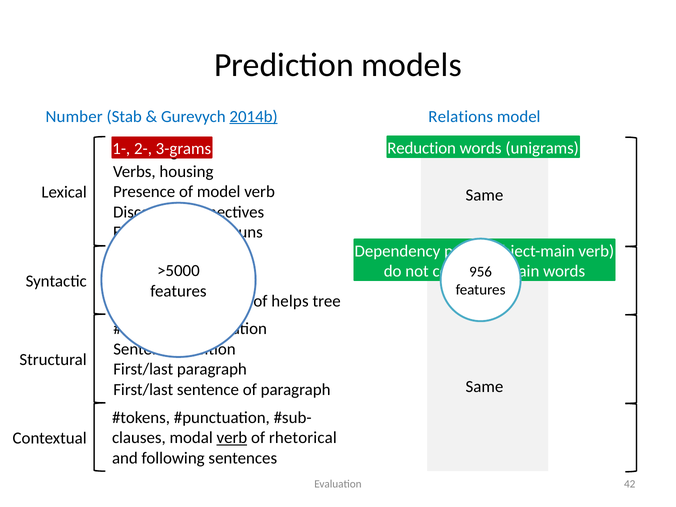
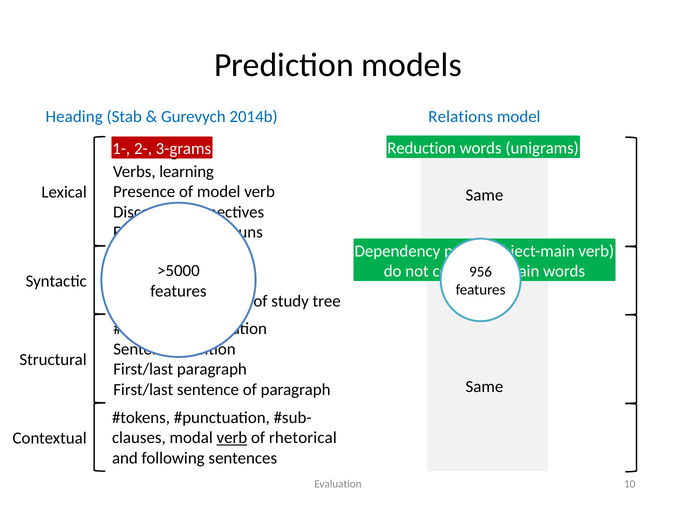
Number: Number -> Heading
2014b underline: present -> none
housing: housing -> learning
helps: helps -> study
42: 42 -> 10
